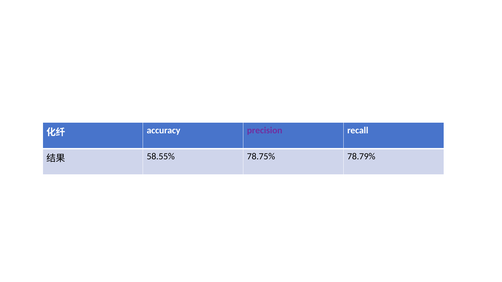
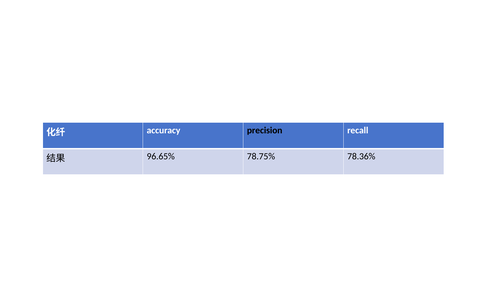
precision colour: purple -> black
58.55%: 58.55% -> 96.65%
78.79%: 78.79% -> 78.36%
